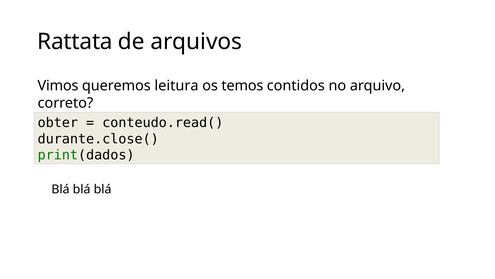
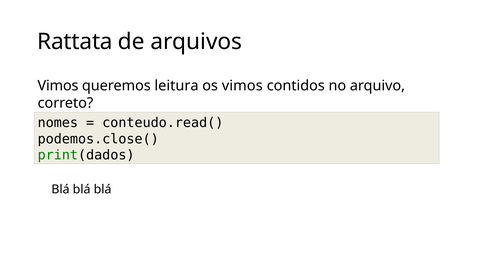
os temos: temos -> vimos
obter: obter -> nomes
durante.close(: durante.close( -> podemos.close(
